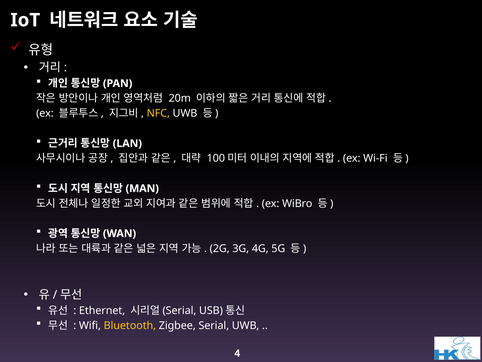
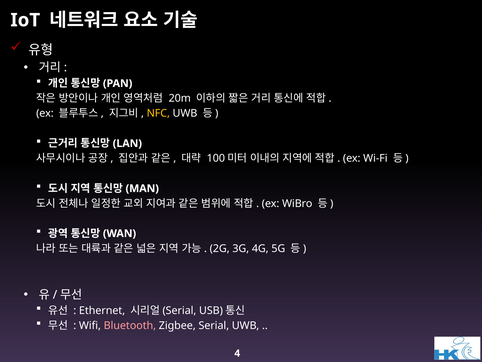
Bluetooth colour: yellow -> pink
